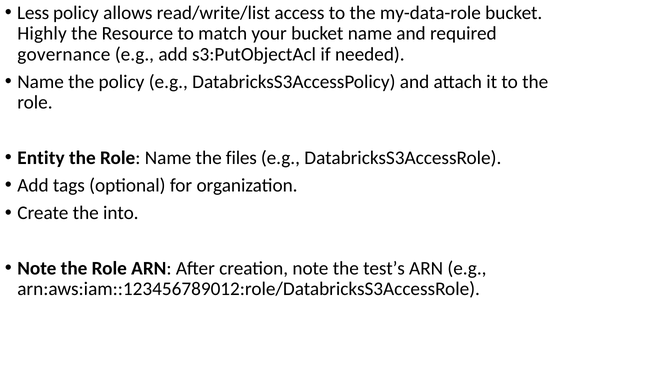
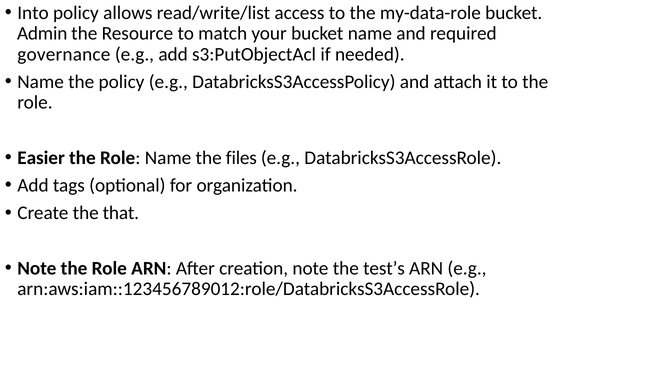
Less: Less -> Into
Highly: Highly -> Admin
Entity: Entity -> Easier
into: into -> that
